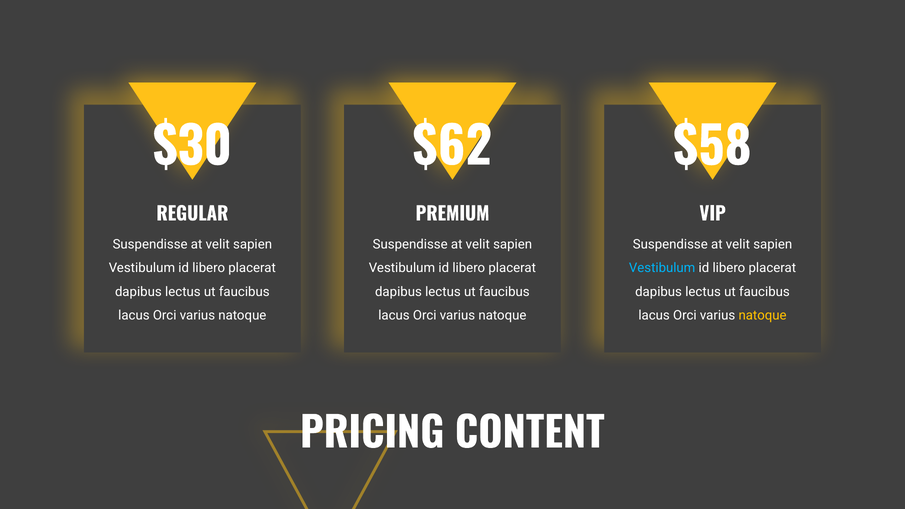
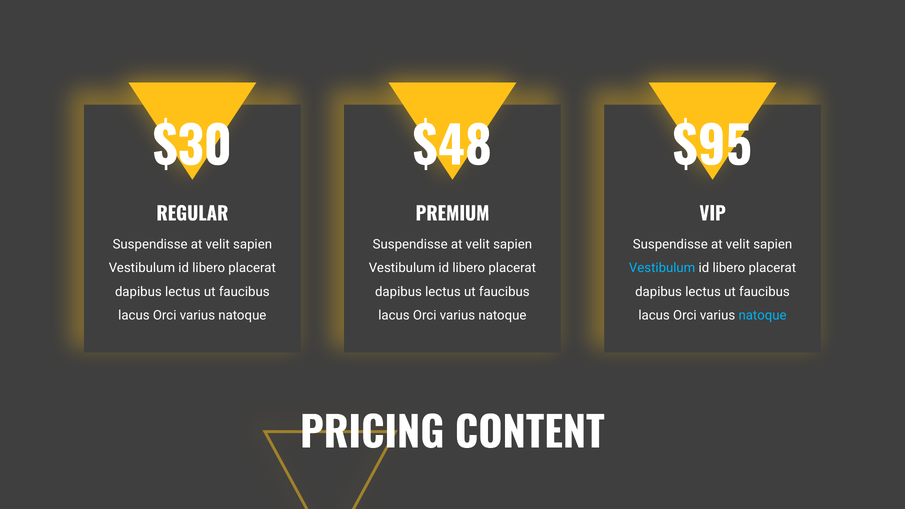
$62: $62 -> $48
$58: $58 -> $95
natoque at (763, 316) colour: yellow -> light blue
